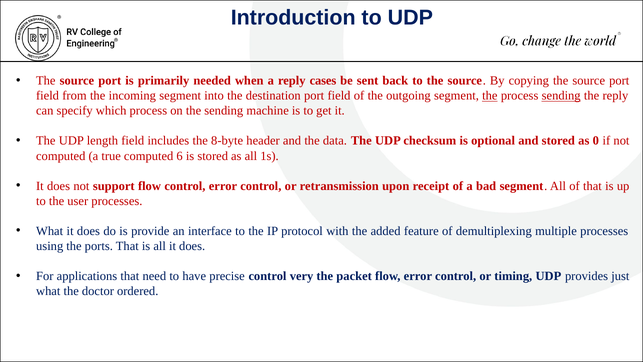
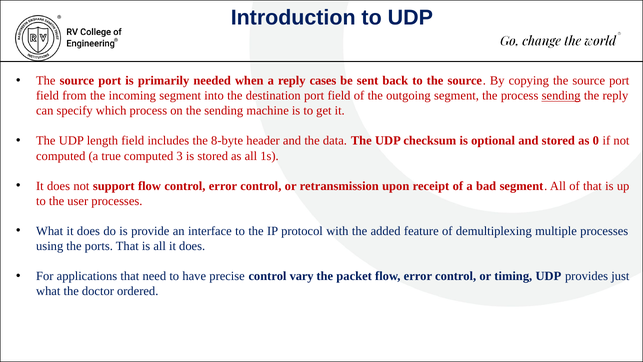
the at (490, 96) underline: present -> none
6: 6 -> 3
very: very -> vary
